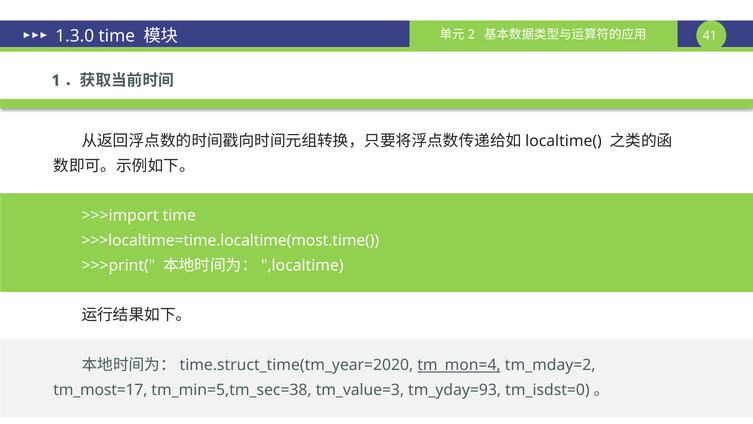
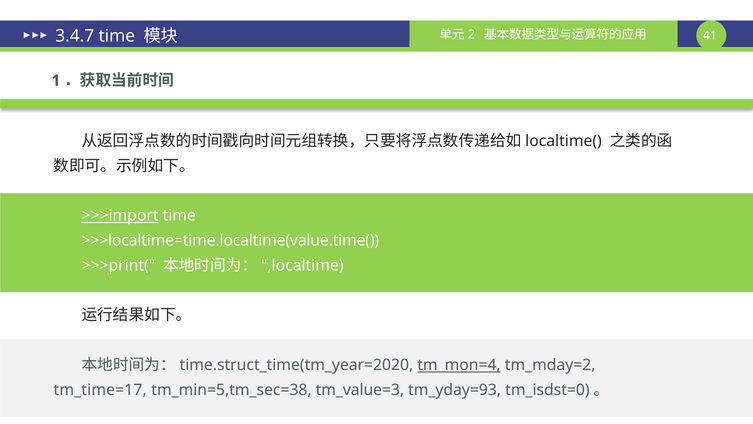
1.3.0: 1.3.0 -> 3.4.7
>>>import underline: none -> present
>>>localtime=time.localtime(most.time(: >>>localtime=time.localtime(most.time( -> >>>localtime=time.localtime(value.time(
tm_most=17: tm_most=17 -> tm_time=17
